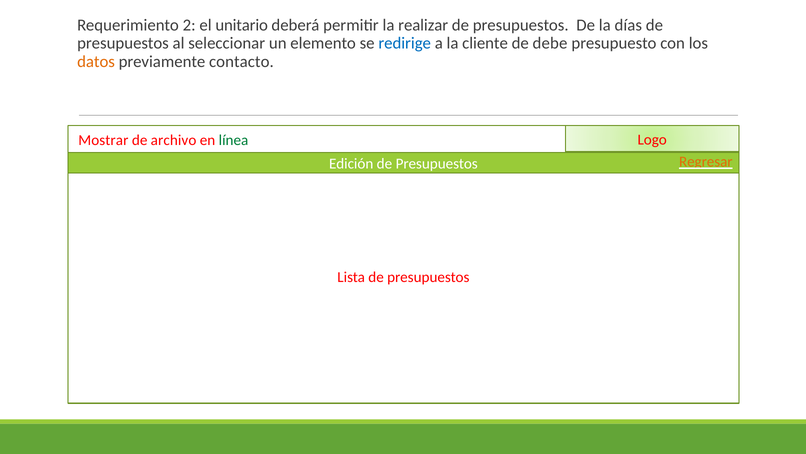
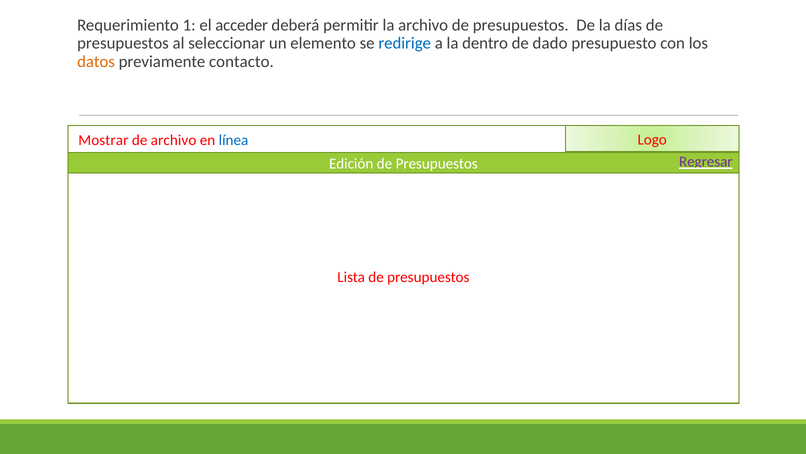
2: 2 -> 1
unitario: unitario -> acceder
la realizar: realizar -> archivo
cliente: cliente -> dentro
debe: debe -> dado
línea colour: green -> blue
Regresar colour: orange -> purple
